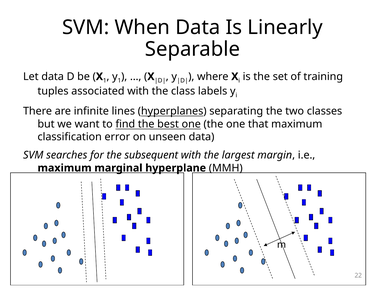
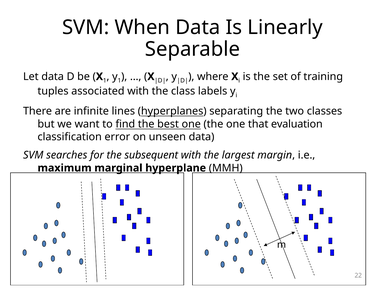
that maximum: maximum -> evaluation
